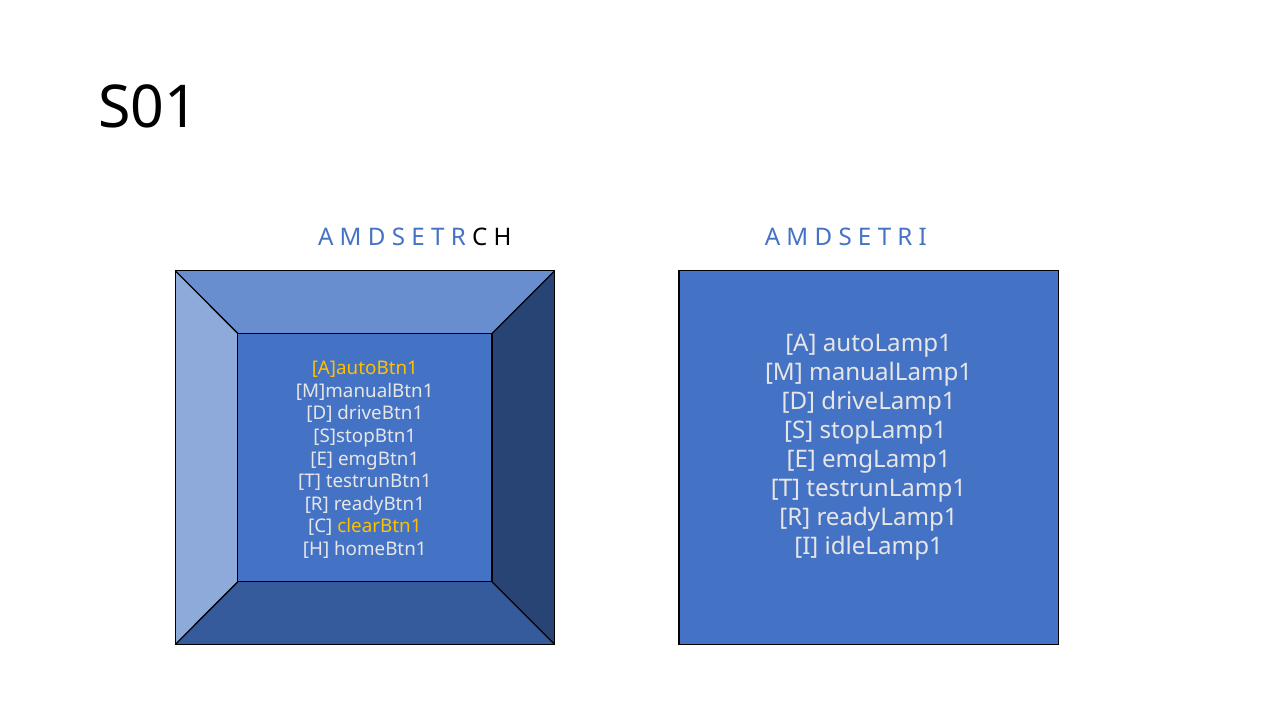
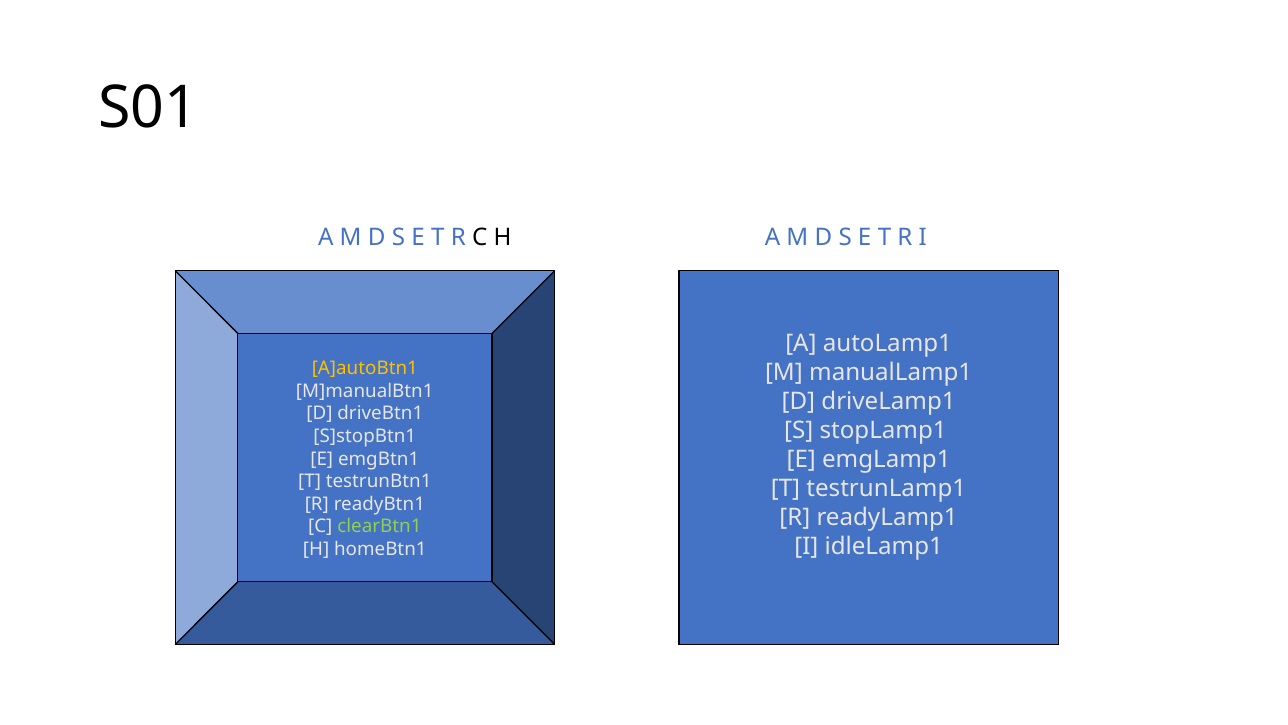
clearBtn1 colour: yellow -> light green
